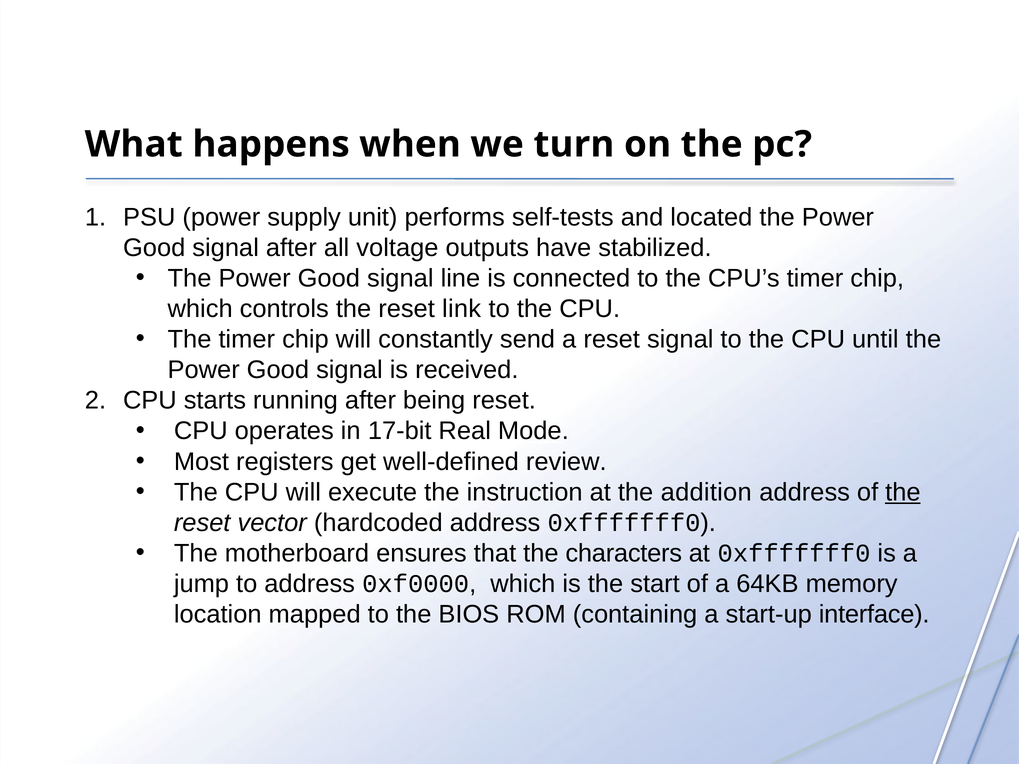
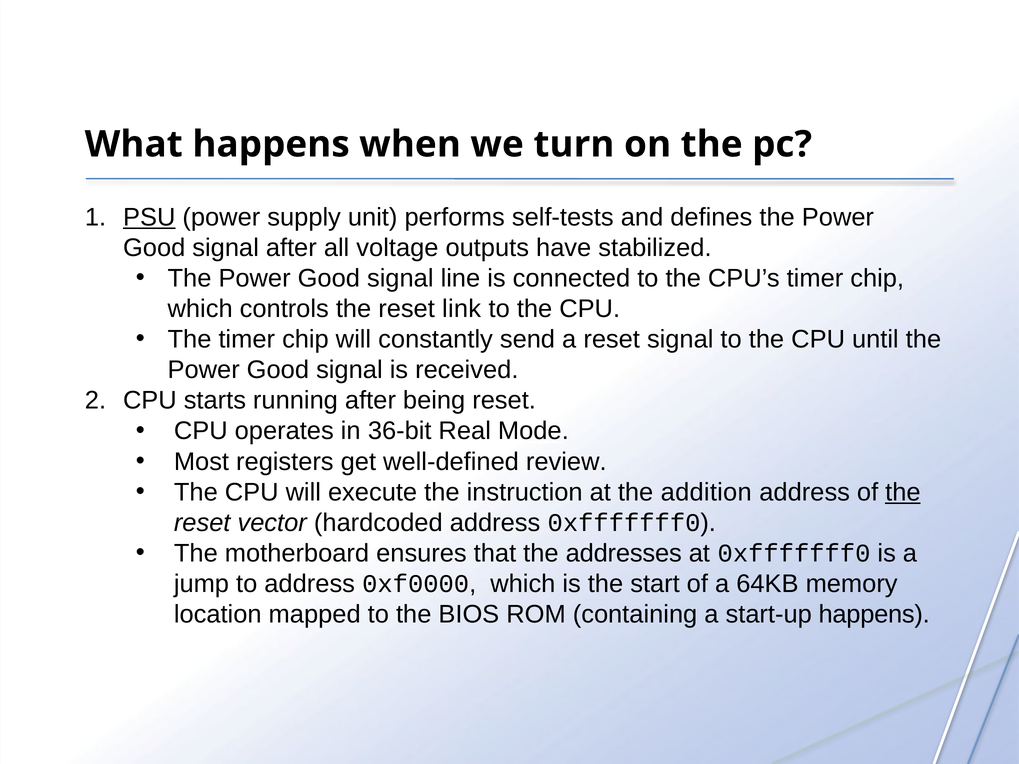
PSU underline: none -> present
located: located -> defines
17-bit: 17-bit -> 36-bit
characters: characters -> addresses
start-up interface: interface -> happens
